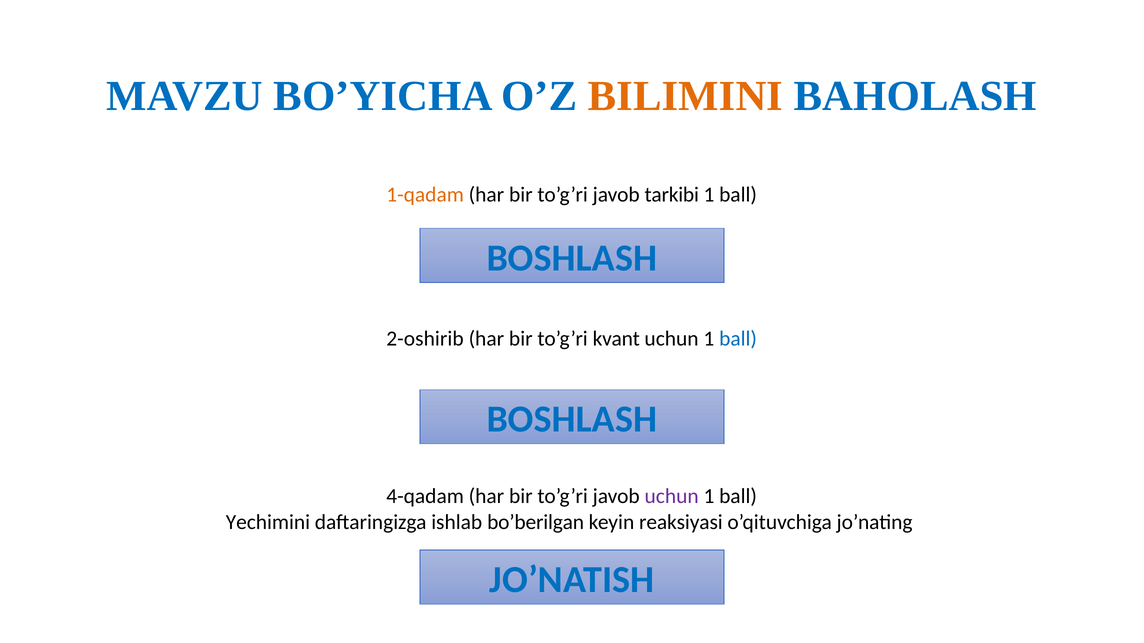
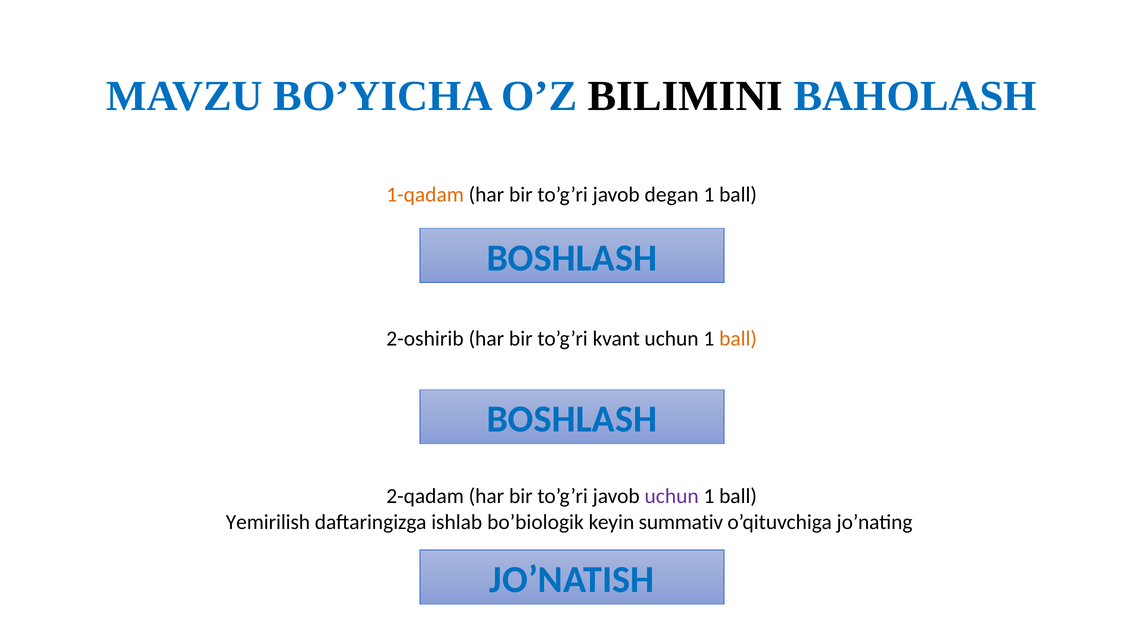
BILIMINI colour: orange -> black
tarkibi: tarkibi -> degan
ball at (738, 339) colour: blue -> orange
4-qadam: 4-qadam -> 2-qadam
Yechimini: Yechimini -> Yemirilish
bo’berilgan: bo’berilgan -> bo’biologik
reaksiyasi: reaksiyasi -> summativ
